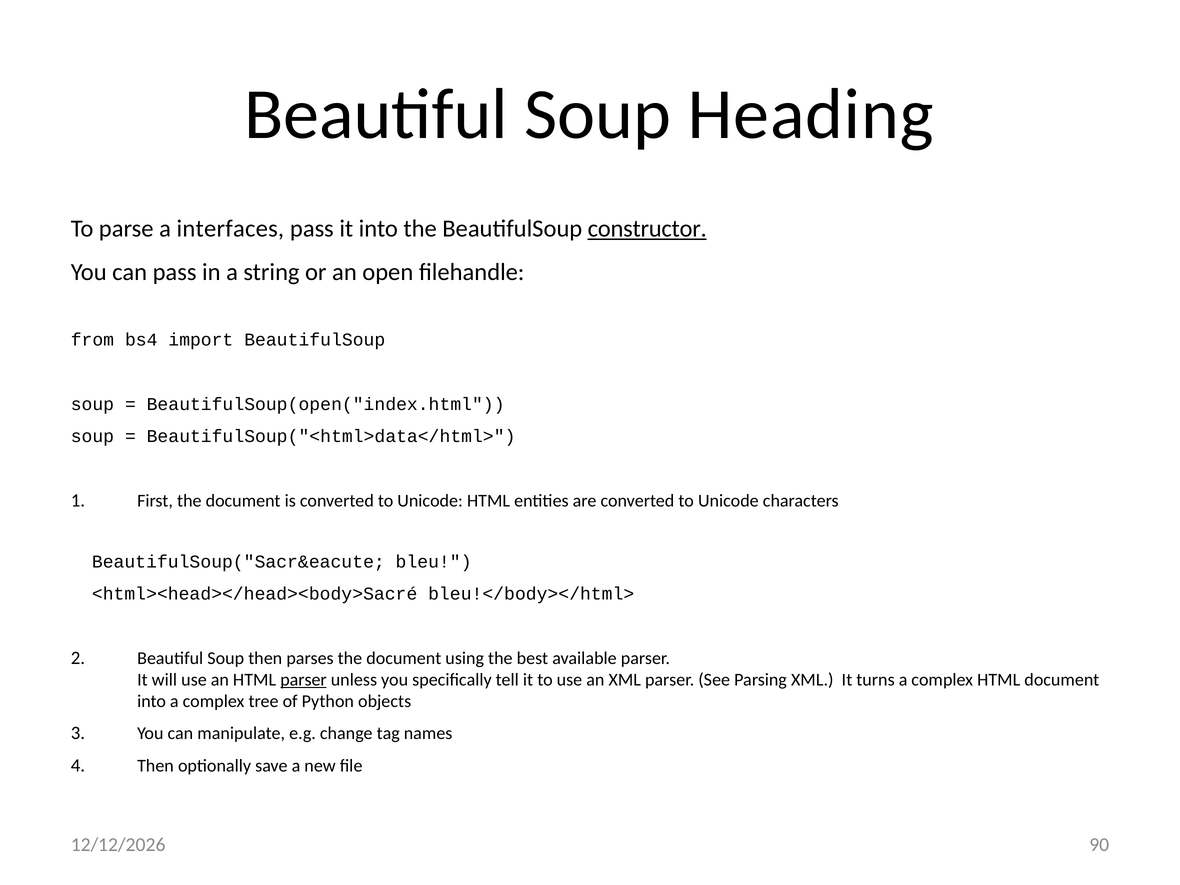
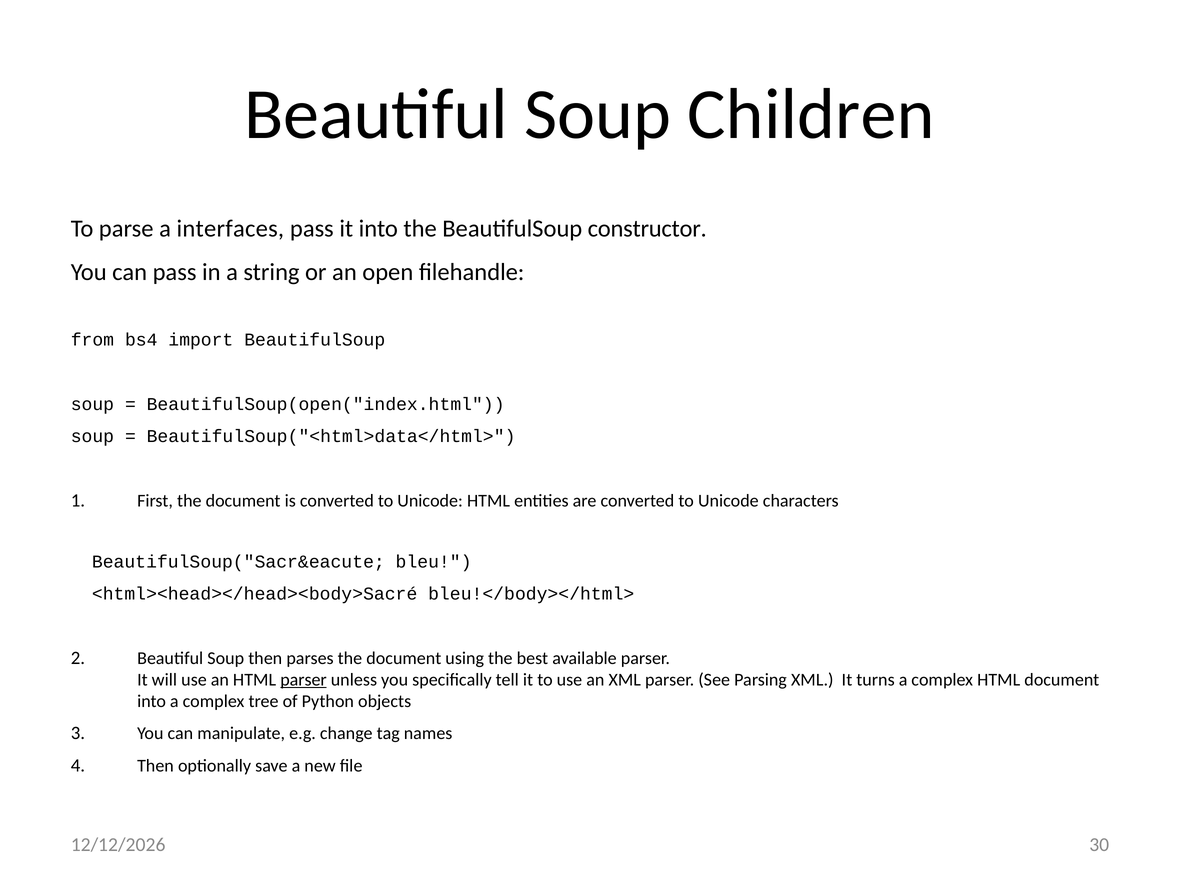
Heading: Heading -> Children
constructor underline: present -> none
90: 90 -> 30
